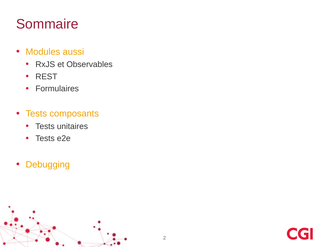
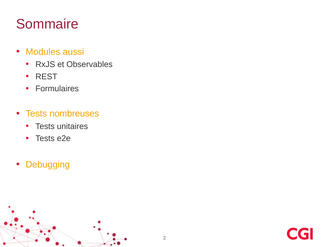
composants: composants -> nombreuses
